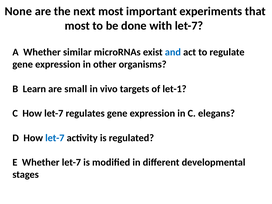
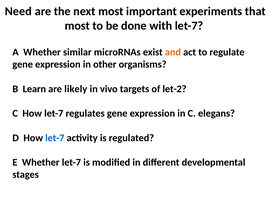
None: None -> Need
and colour: blue -> orange
small: small -> likely
let-1: let-1 -> let-2
